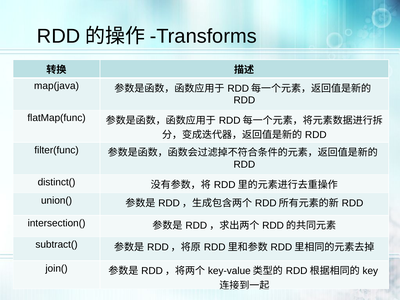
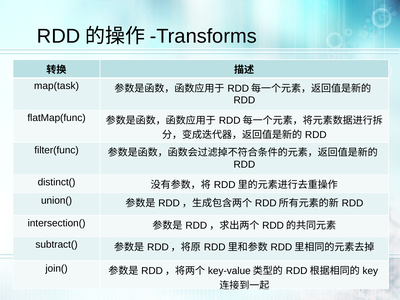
map(java: map(java -> map(task
